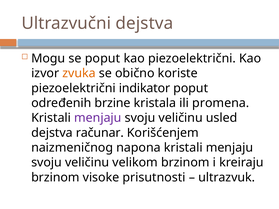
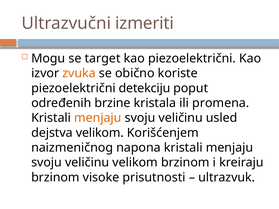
Ultrazvučni dejstva: dejstva -> izmeriti
se poput: poput -> target
indikator: indikator -> detekciju
menjaju at (98, 118) colour: purple -> orange
dejstva računar: računar -> velikom
